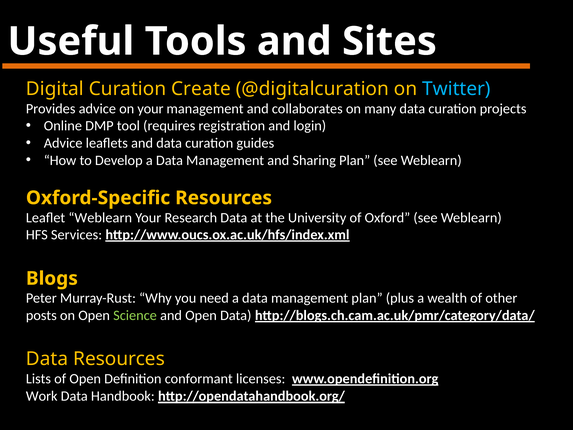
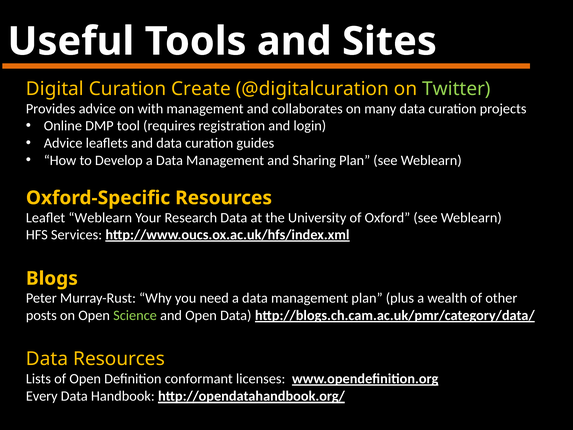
Twitter colour: light blue -> light green
on your: your -> with
Work: Work -> Every
